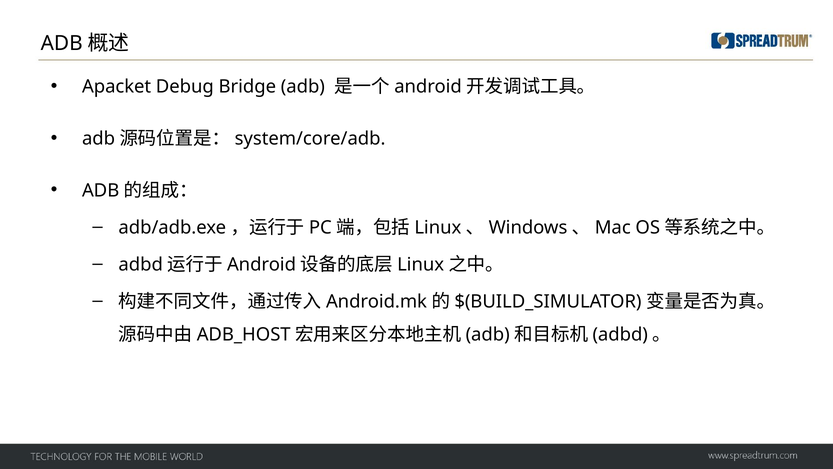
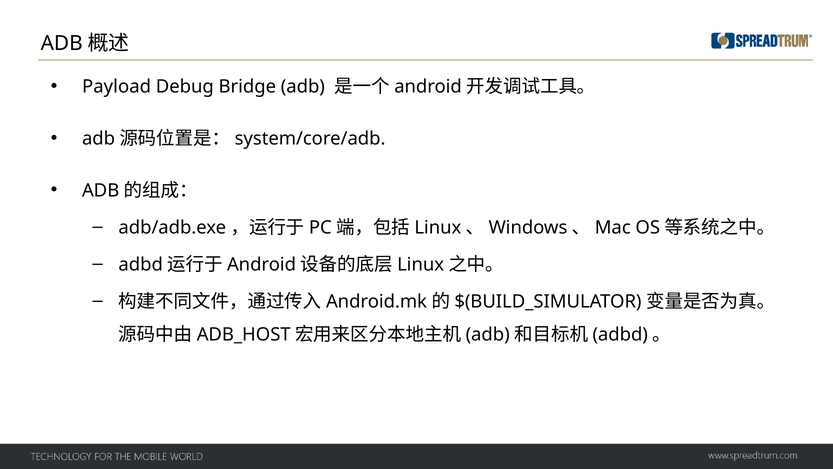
Apacket: Apacket -> Payload
